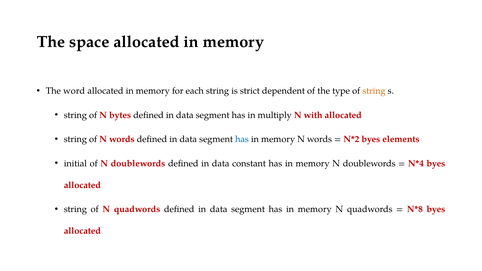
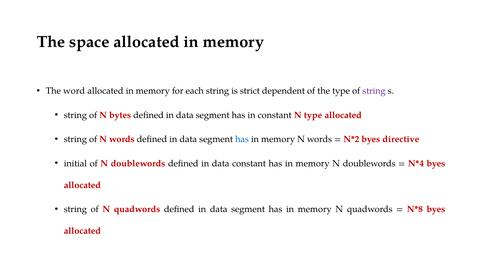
string at (374, 91) colour: orange -> purple
in multiply: multiply -> constant
N with: with -> type
elements: elements -> directive
